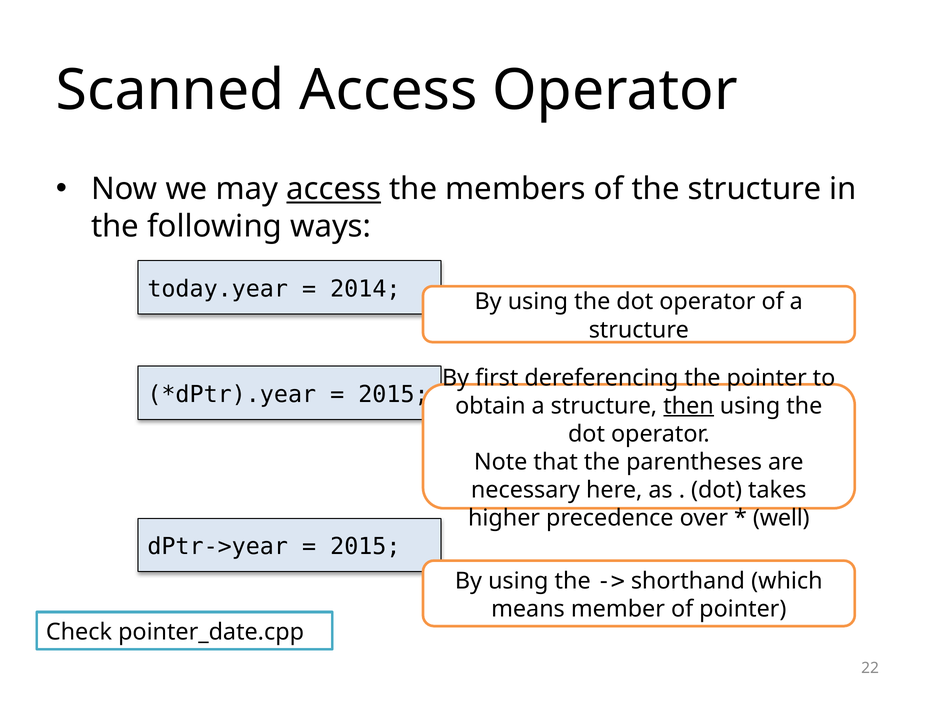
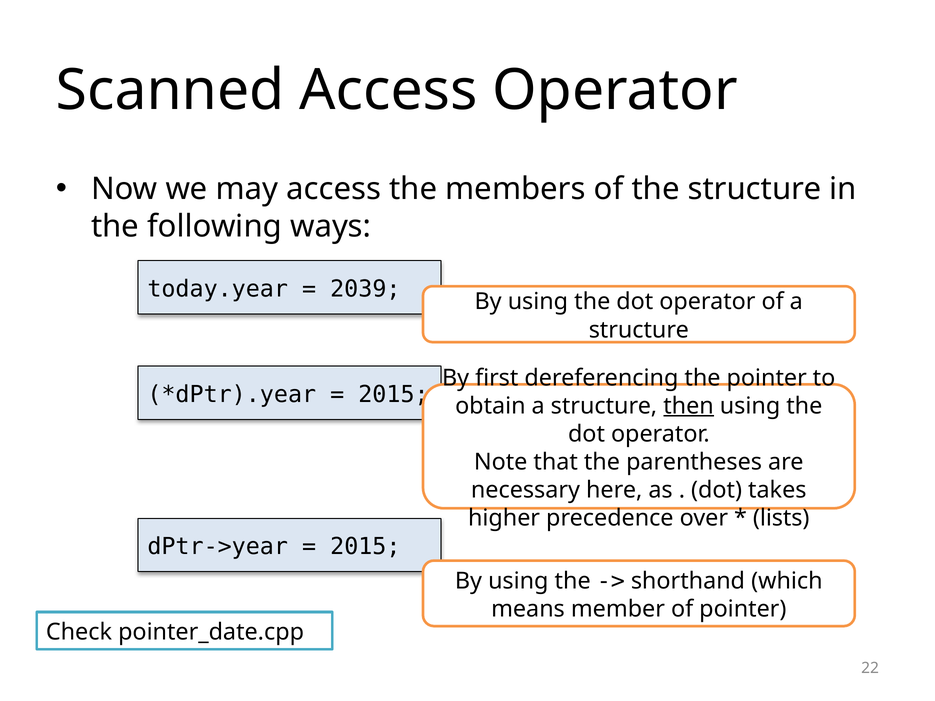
access at (334, 189) underline: present -> none
2014: 2014 -> 2039
well: well -> lists
